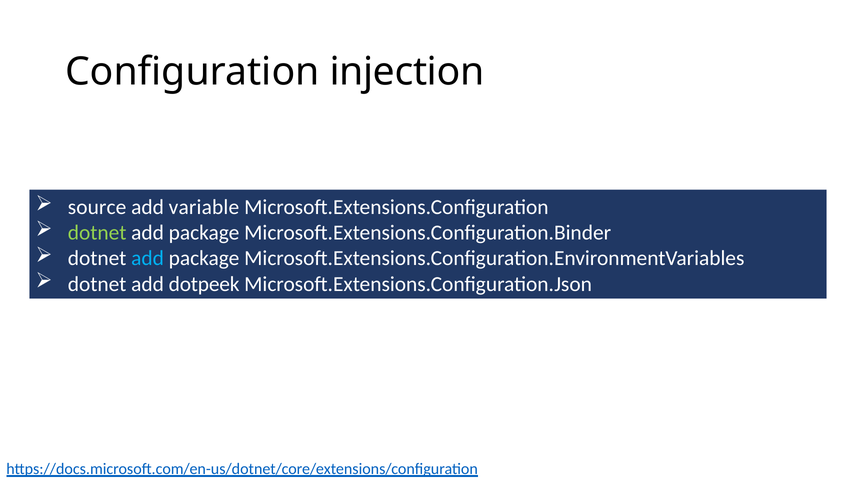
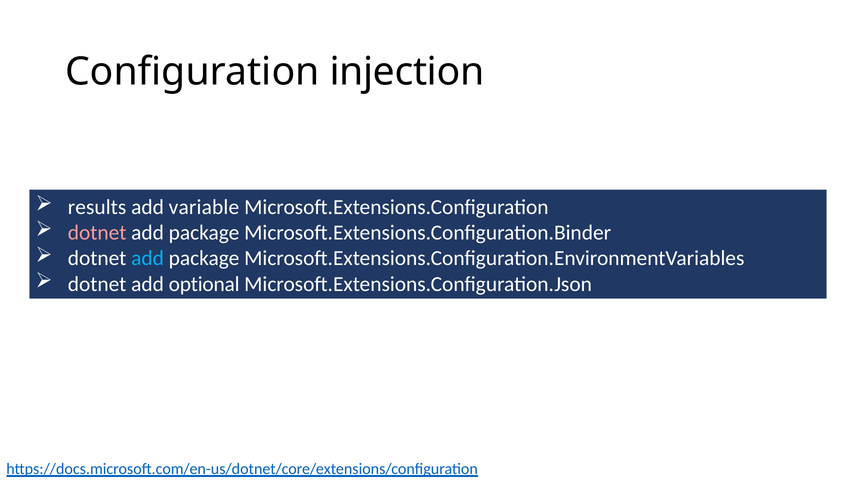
source: source -> results
dotnet at (97, 233) colour: light green -> pink
dotpeek: dotpeek -> optional
